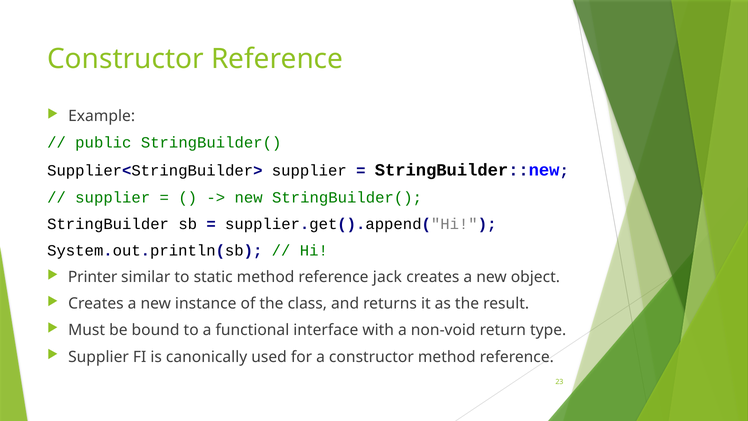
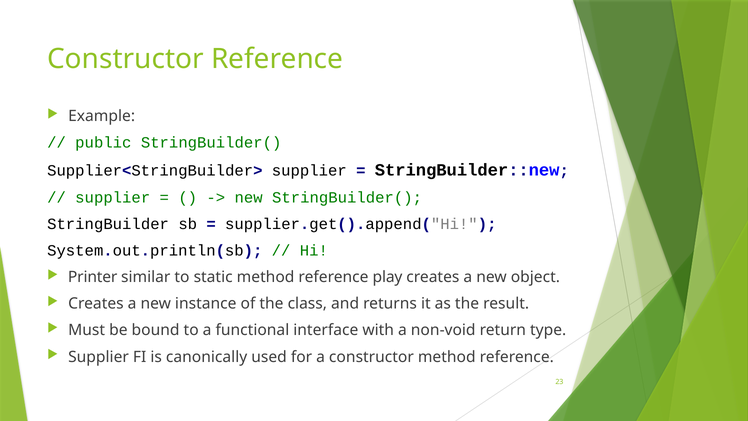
jack: jack -> play
